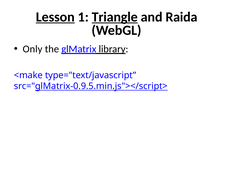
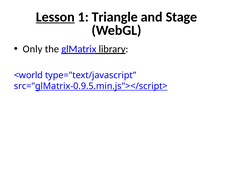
Triangle underline: present -> none
Raida: Raida -> Stage
<make: <make -> <world
